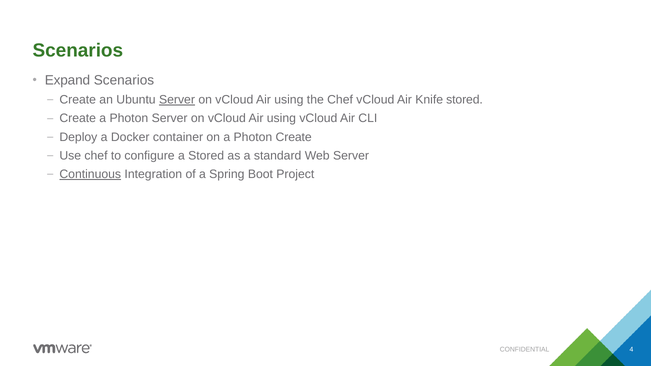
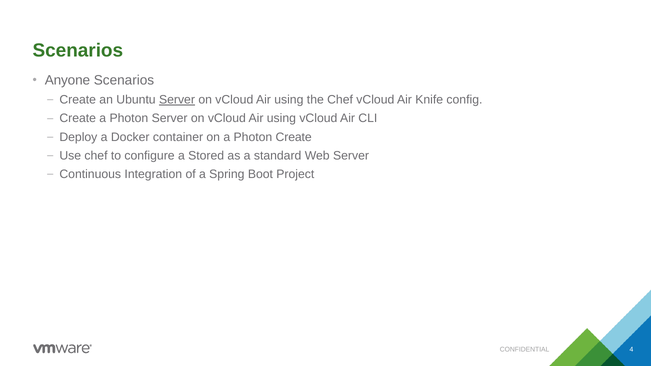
Expand: Expand -> Anyone
Knife stored: stored -> config
Continuous underline: present -> none
